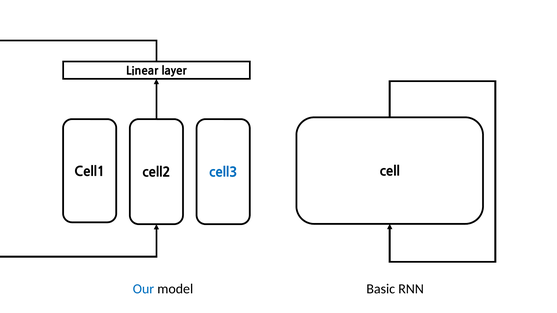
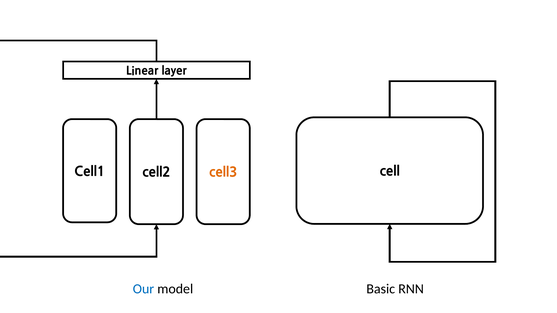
cell3 colour: blue -> orange
